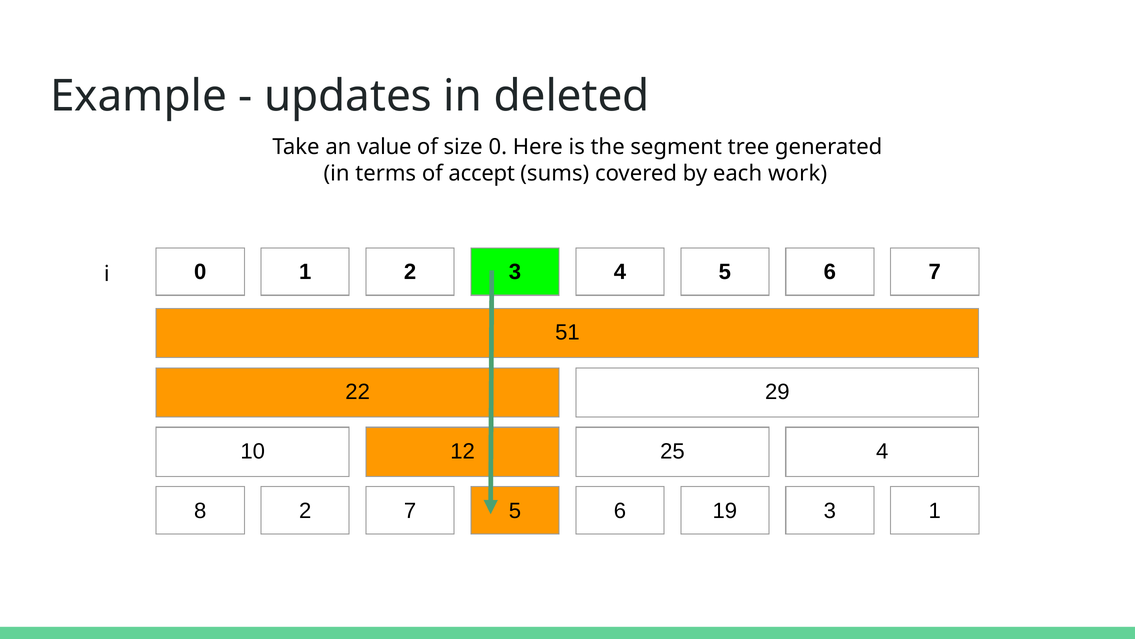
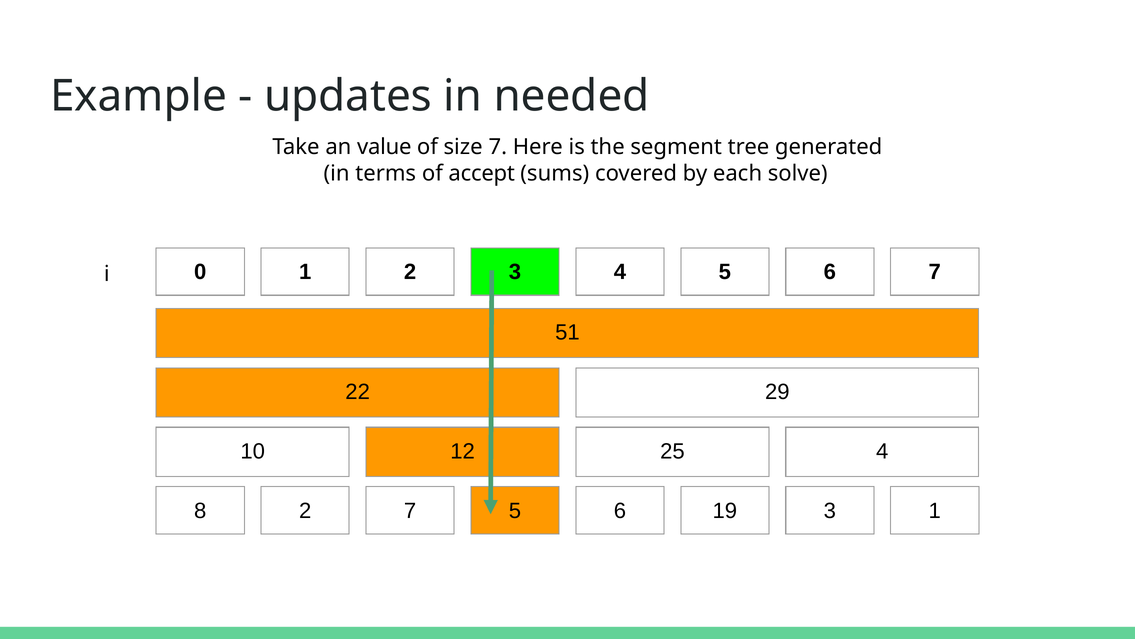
deleted: deleted -> needed
size 0: 0 -> 7
work: work -> solve
